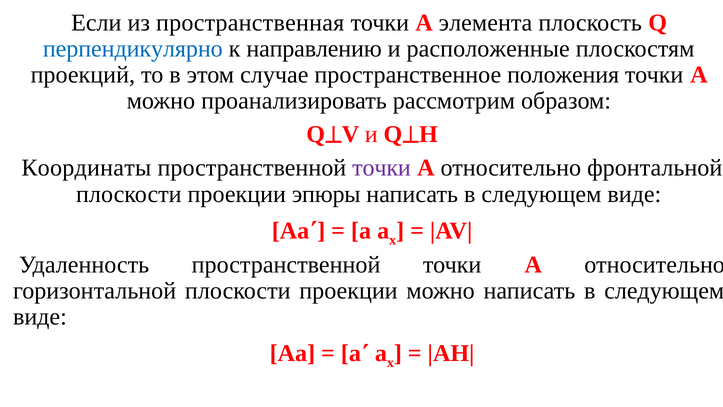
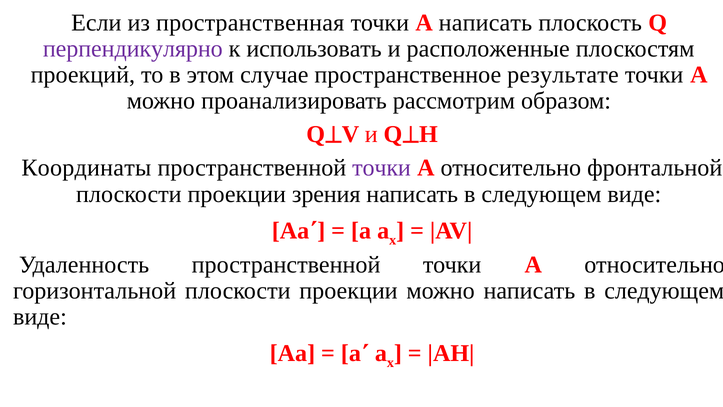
А элемента: элемента -> написать
перпендикулярно colour: blue -> purple
направлению: направлению -> использовать
положения: положения -> результате
эпюры: эпюры -> зрения
